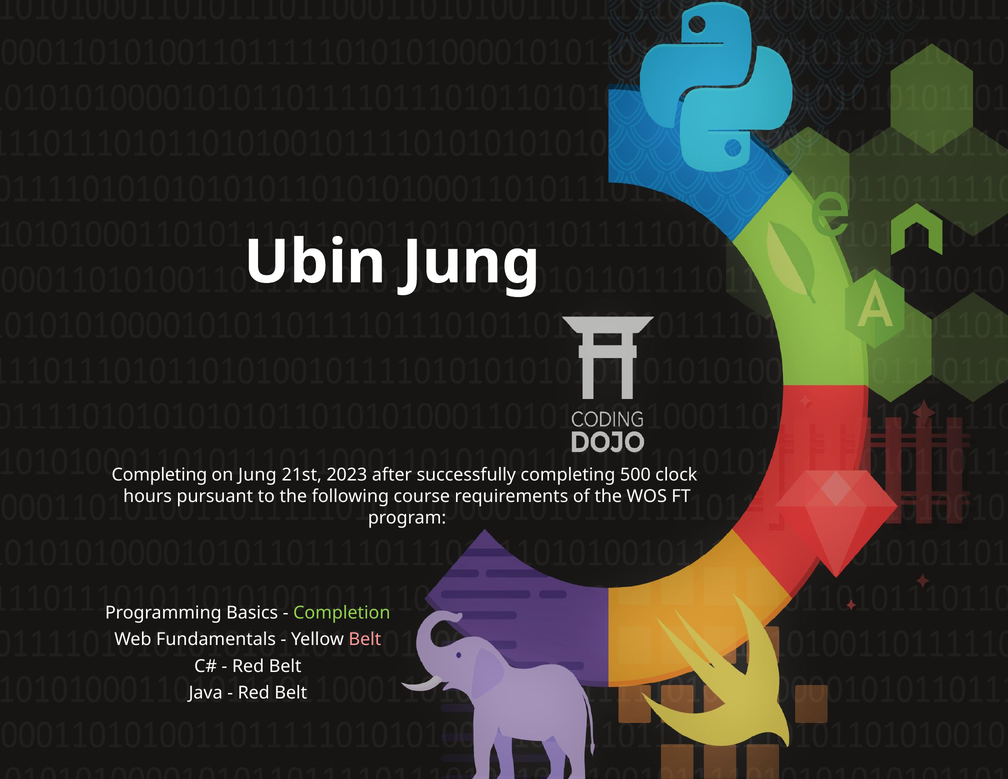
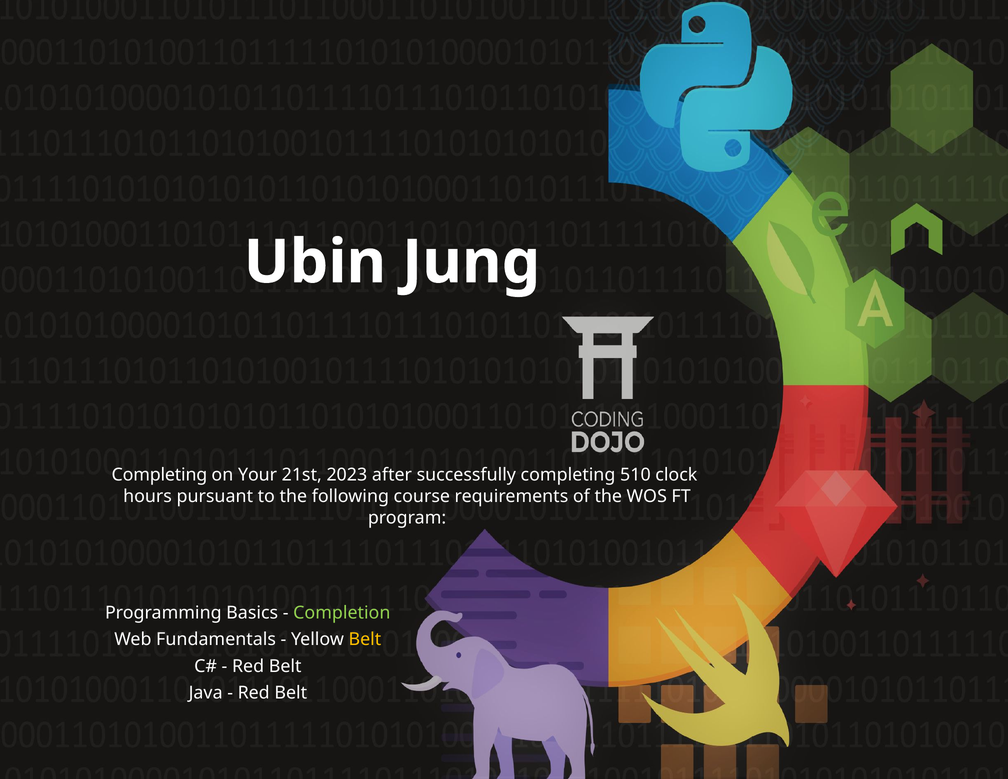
on Jung: Jung -> Your
500: 500 -> 510
Belt at (365, 639) colour: pink -> yellow
